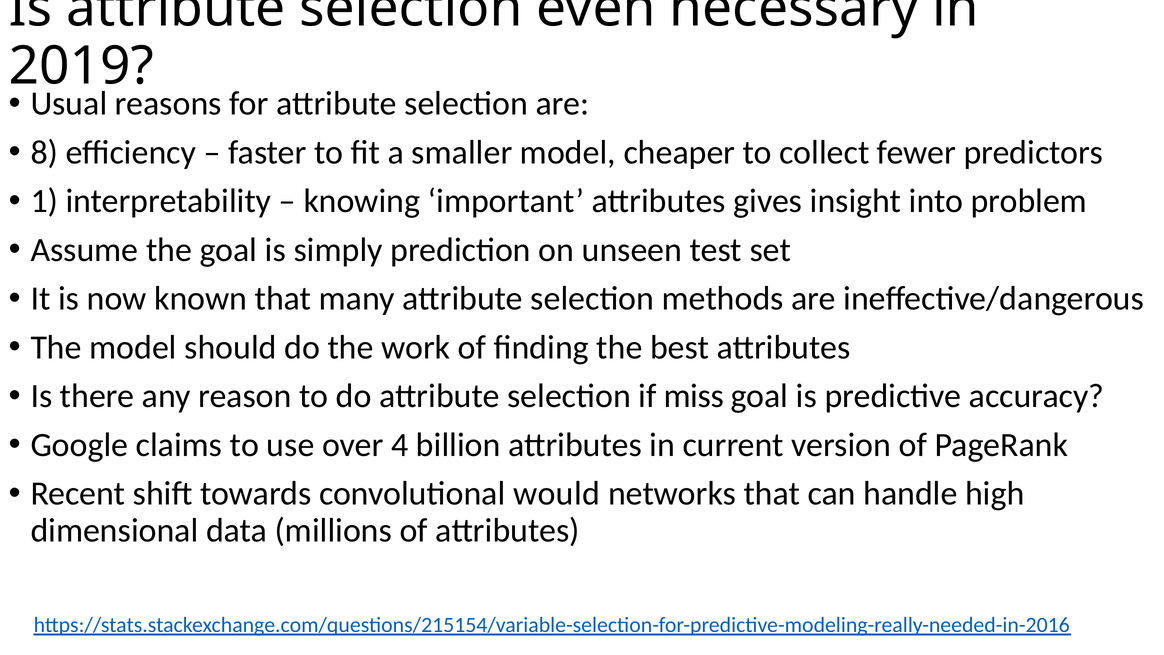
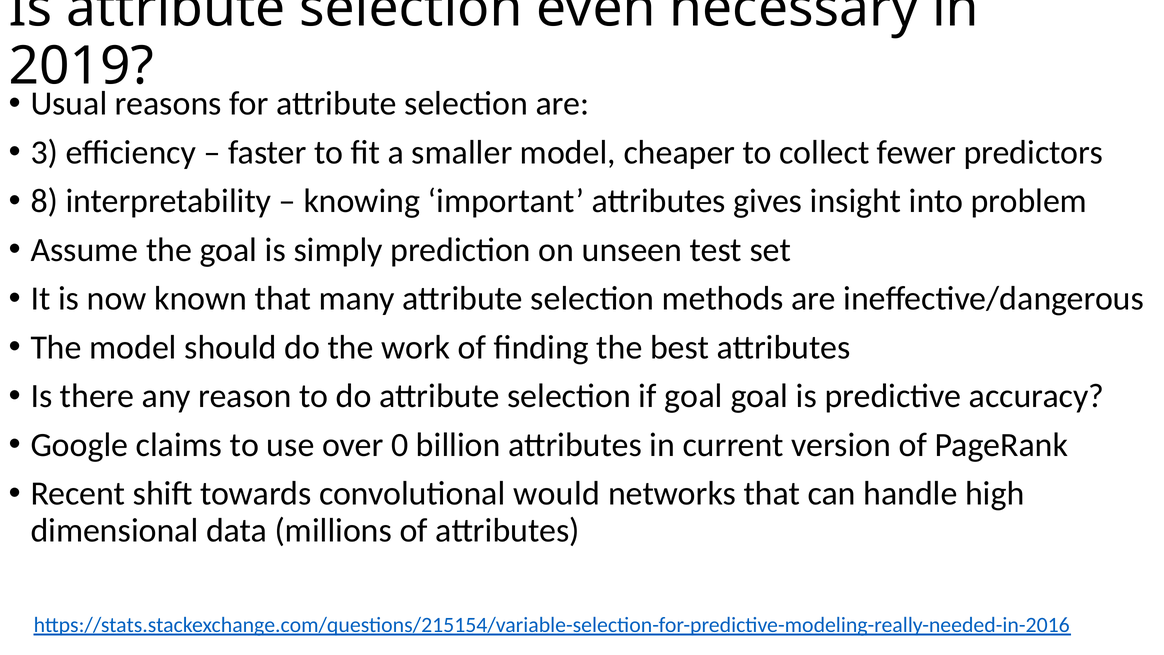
8: 8 -> 3
1: 1 -> 8
if miss: miss -> goal
4: 4 -> 0
